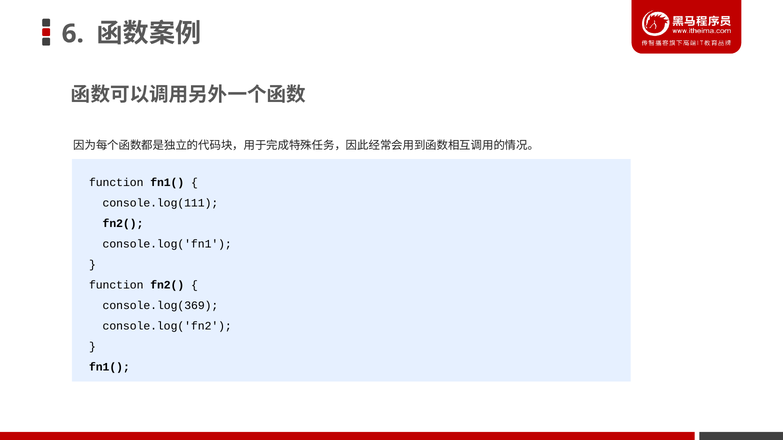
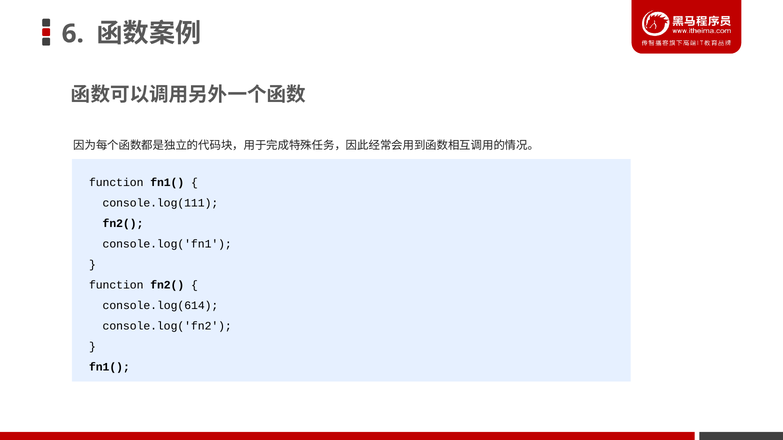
console.log(369: console.log(369 -> console.log(614
